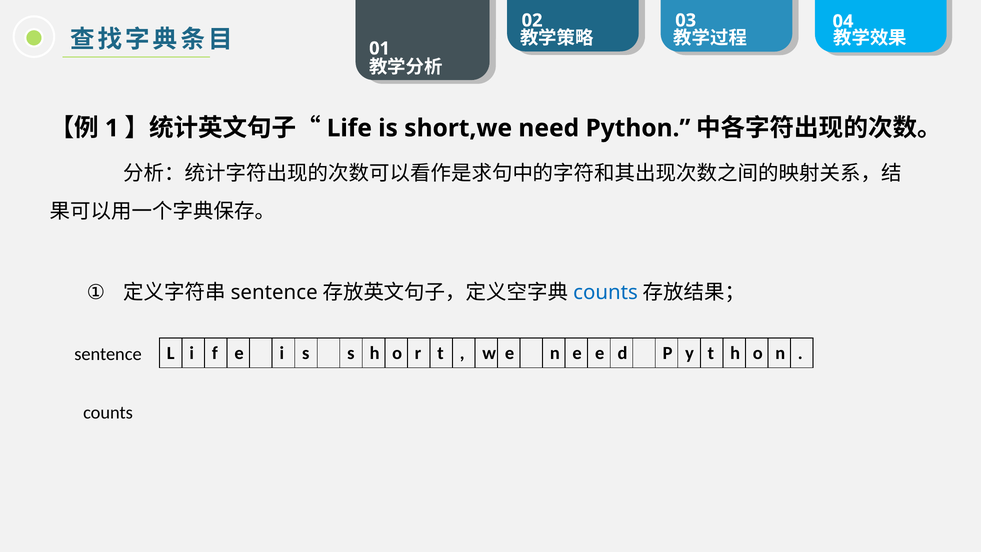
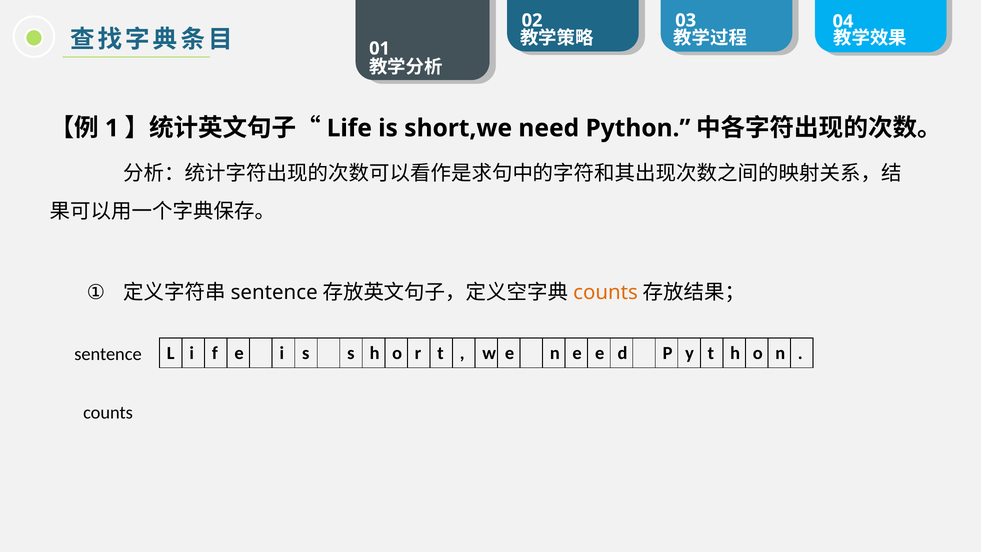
counts at (606, 292) colour: blue -> orange
